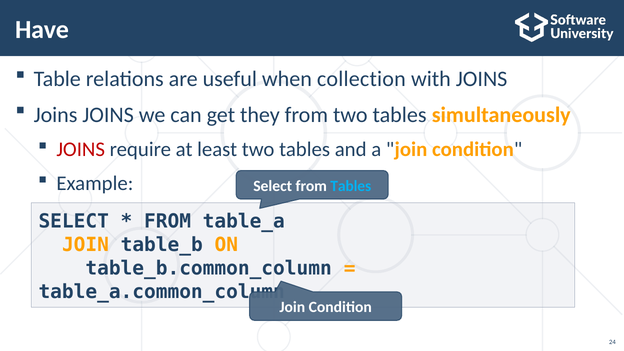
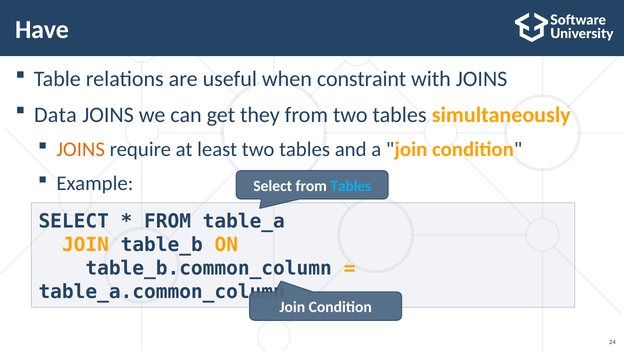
collection: collection -> constraint
Joins at (56, 115): Joins -> Data
JOINS at (81, 150) colour: red -> orange
